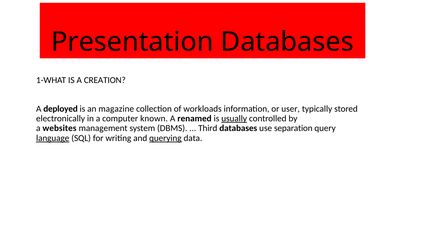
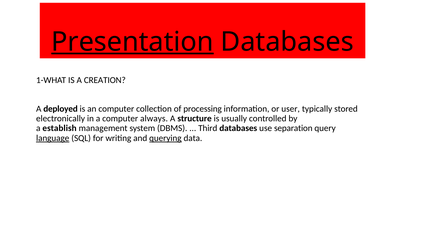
Presentation underline: none -> present
an magazine: magazine -> computer
workloads: workloads -> processing
known: known -> always
renamed: renamed -> structure
usually underline: present -> none
websites: websites -> establish
